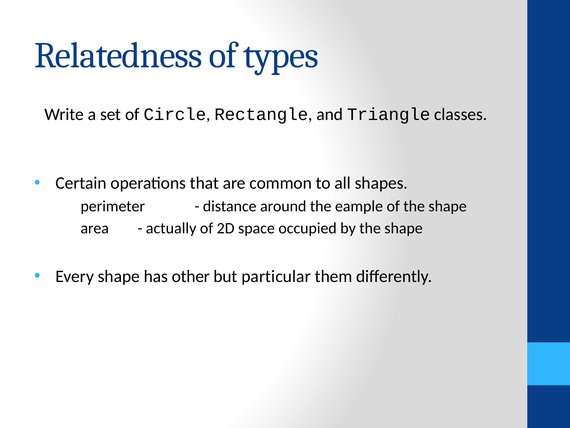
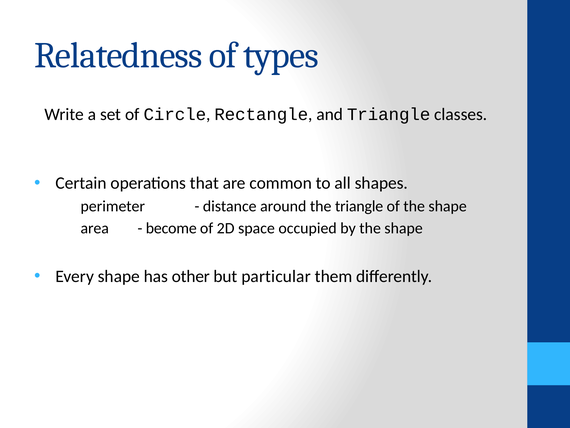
the eample: eample -> triangle
actually: actually -> become
